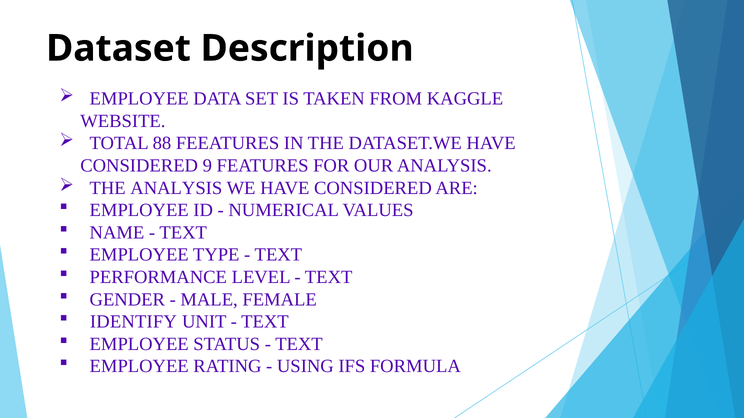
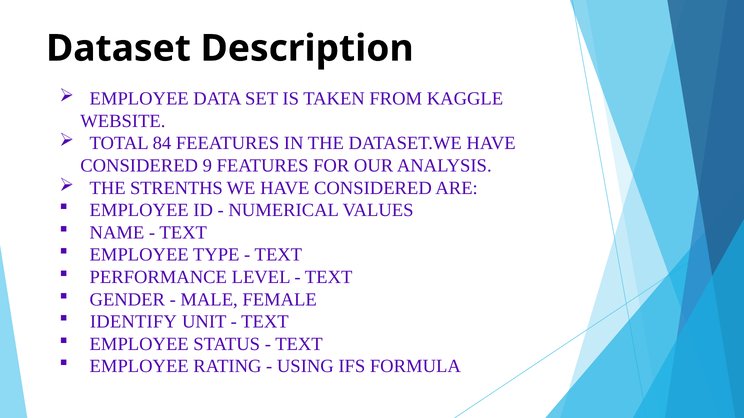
88: 88 -> 84
THE ANALYSIS: ANALYSIS -> STRENTHS
